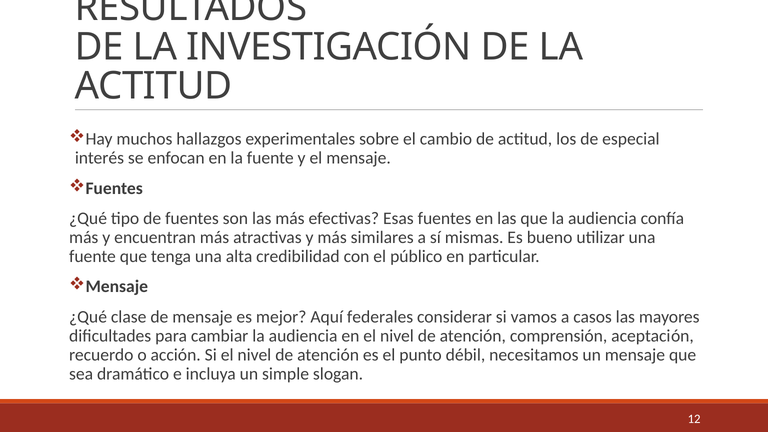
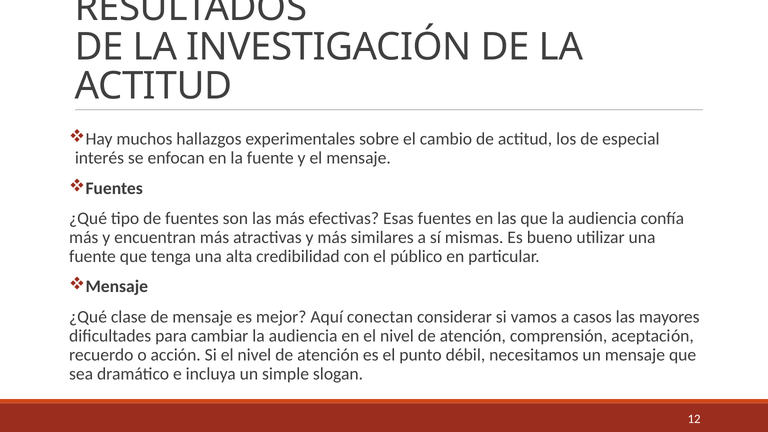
federales: federales -> conectan
